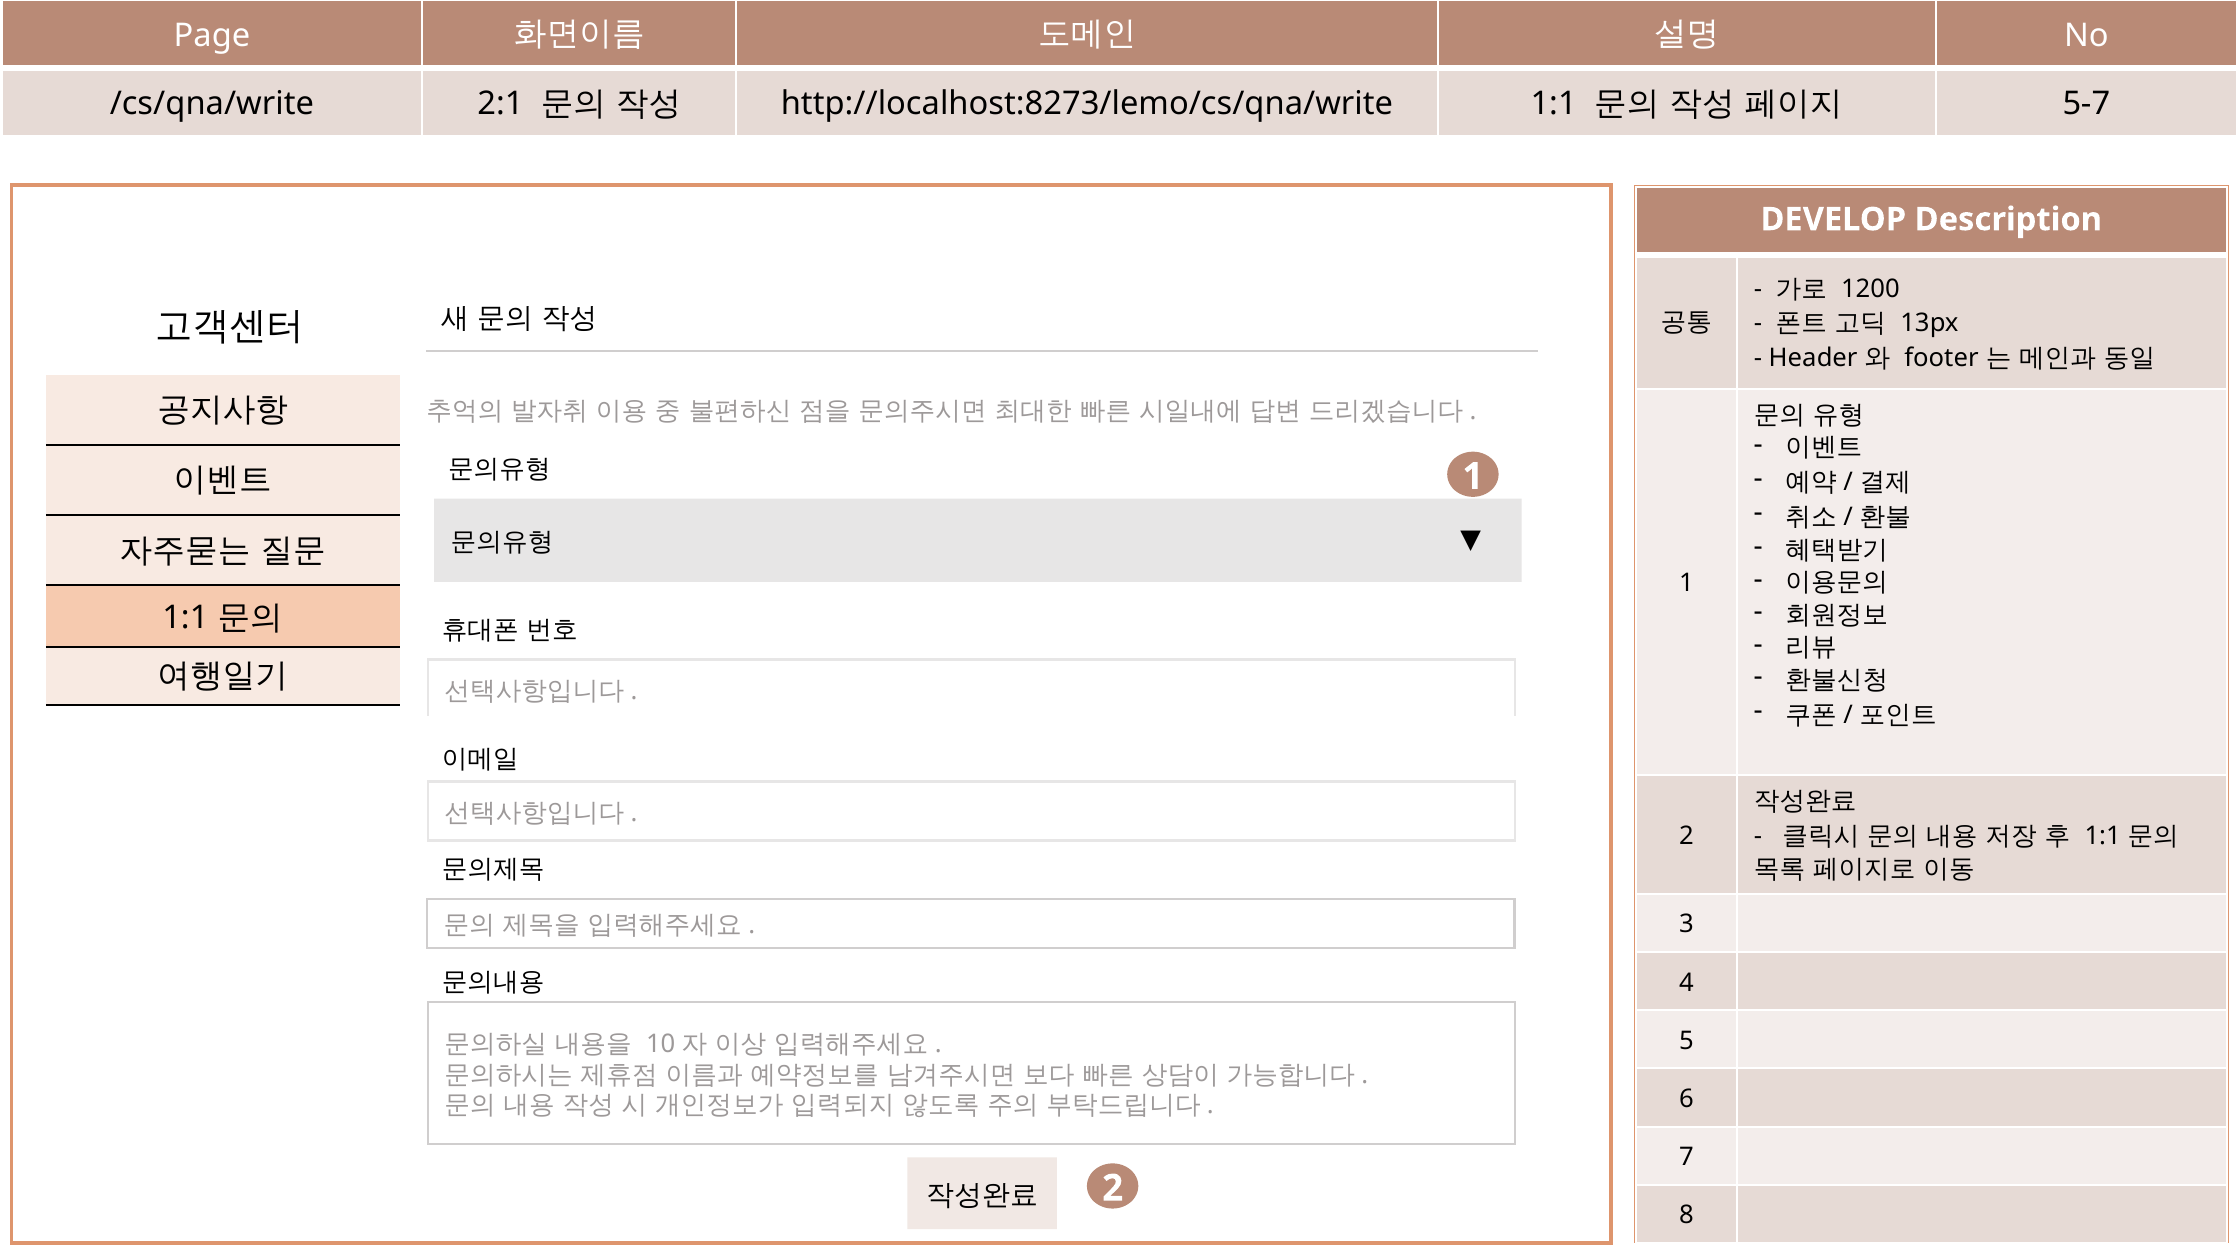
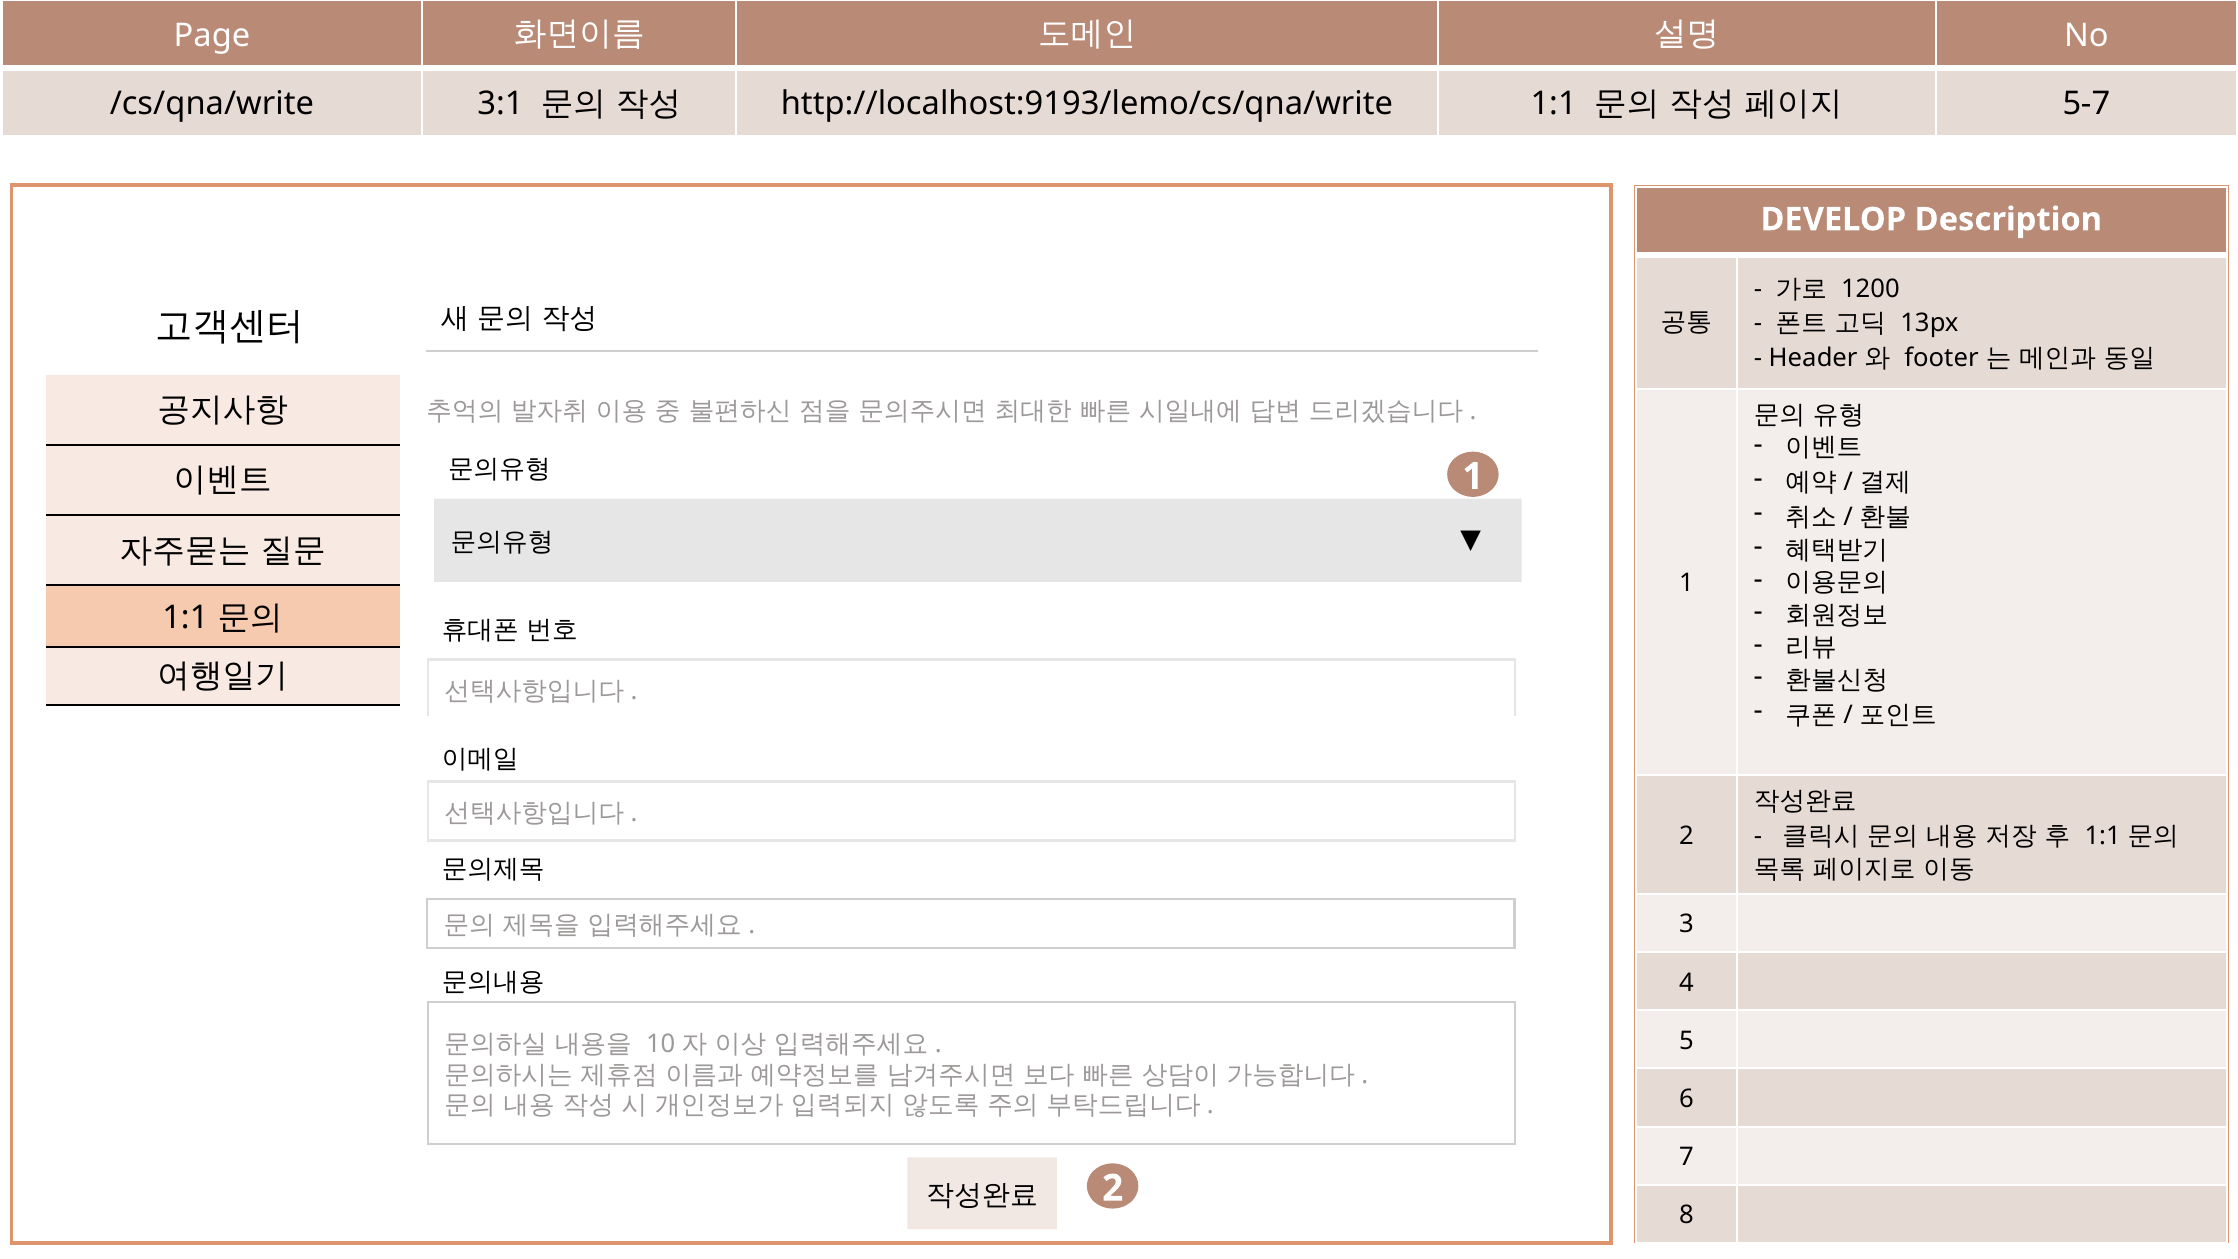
2:1: 2:1 -> 3:1
http://localhost:8273/lemo/cs/qna/write: http://localhost:8273/lemo/cs/qna/write -> http://localhost:9193/lemo/cs/qna/write
